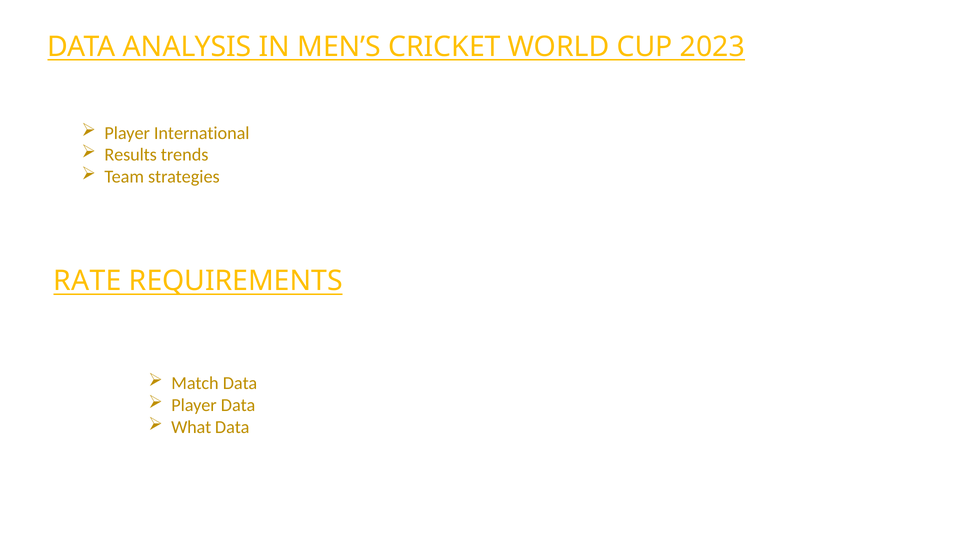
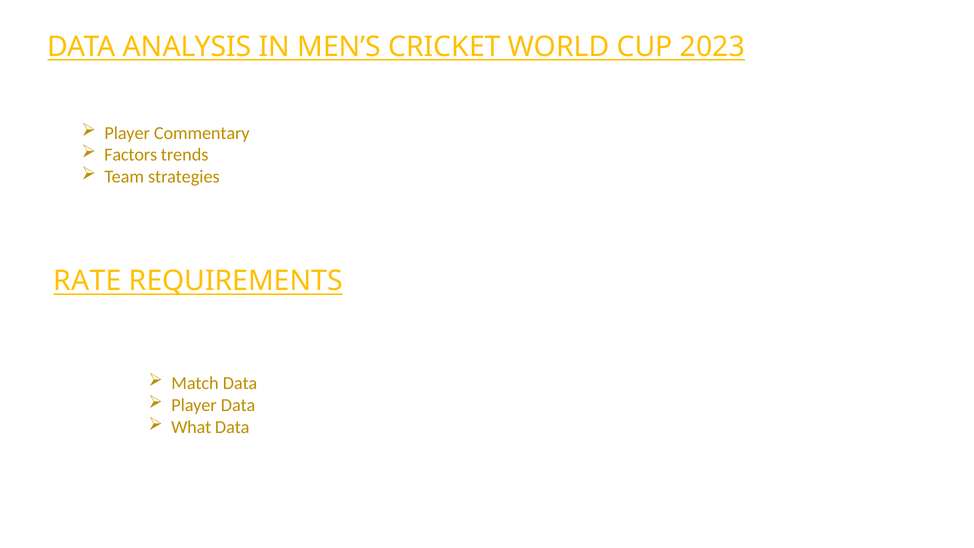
International: International -> Commentary
Results: Results -> Factors
